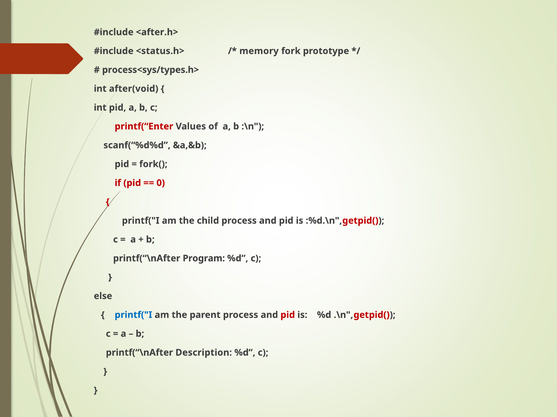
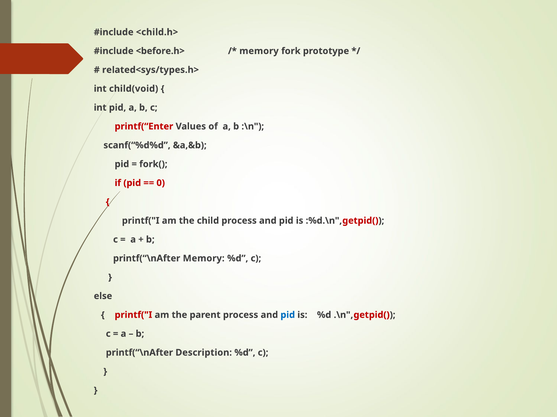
<after.h>: <after.h> -> <child.h>
<status.h>: <status.h> -> <before.h>
process<sys/types.h>: process<sys/types.h> -> related<sys/types.h>
after(void: after(void -> child(void
printf(“\nAfter Program: Program -> Memory
printf("I at (133, 315) colour: blue -> red
pid at (288, 315) colour: red -> blue
